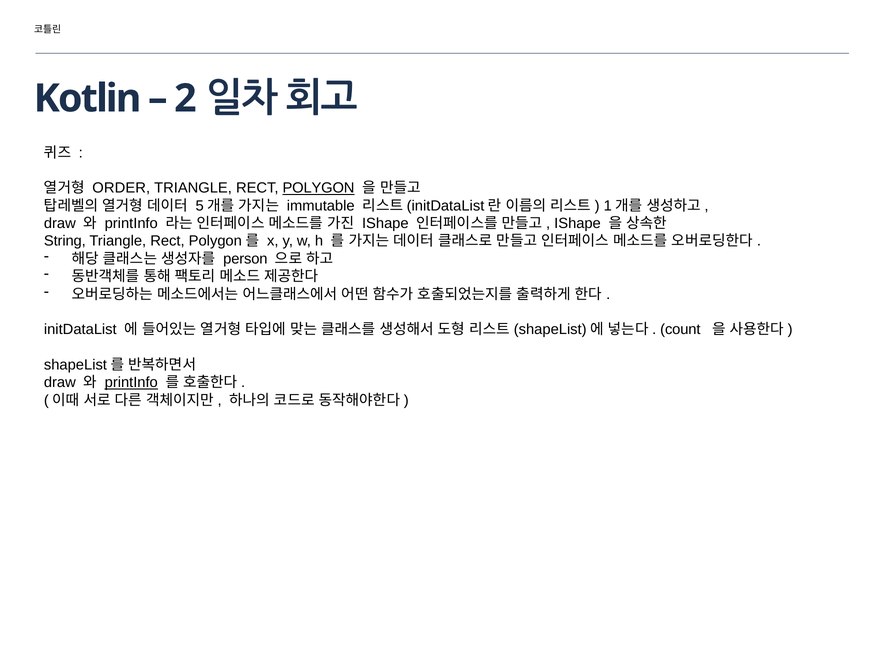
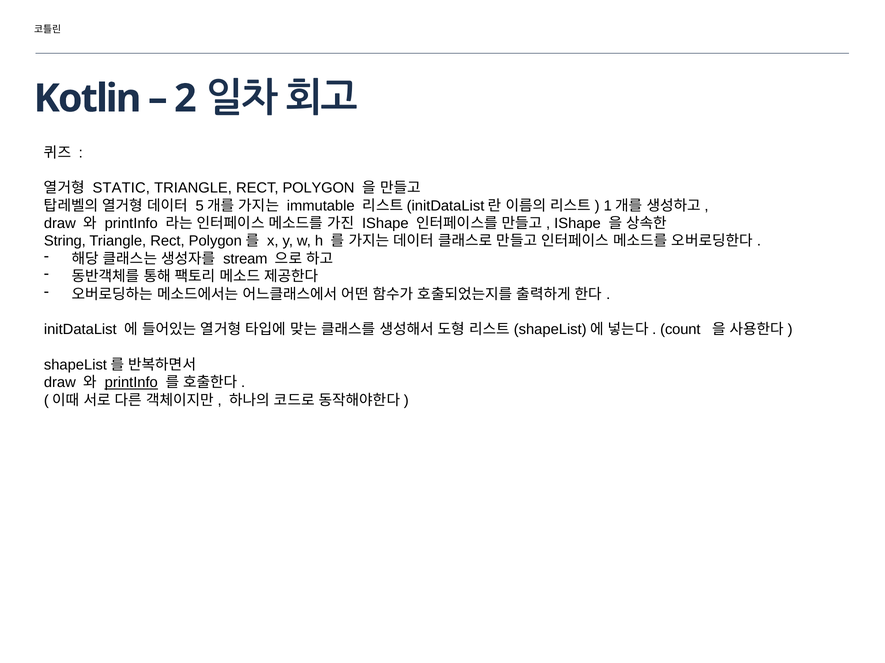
ORDER: ORDER -> STATIC
POLYGON at (319, 188) underline: present -> none
person: person -> stream
